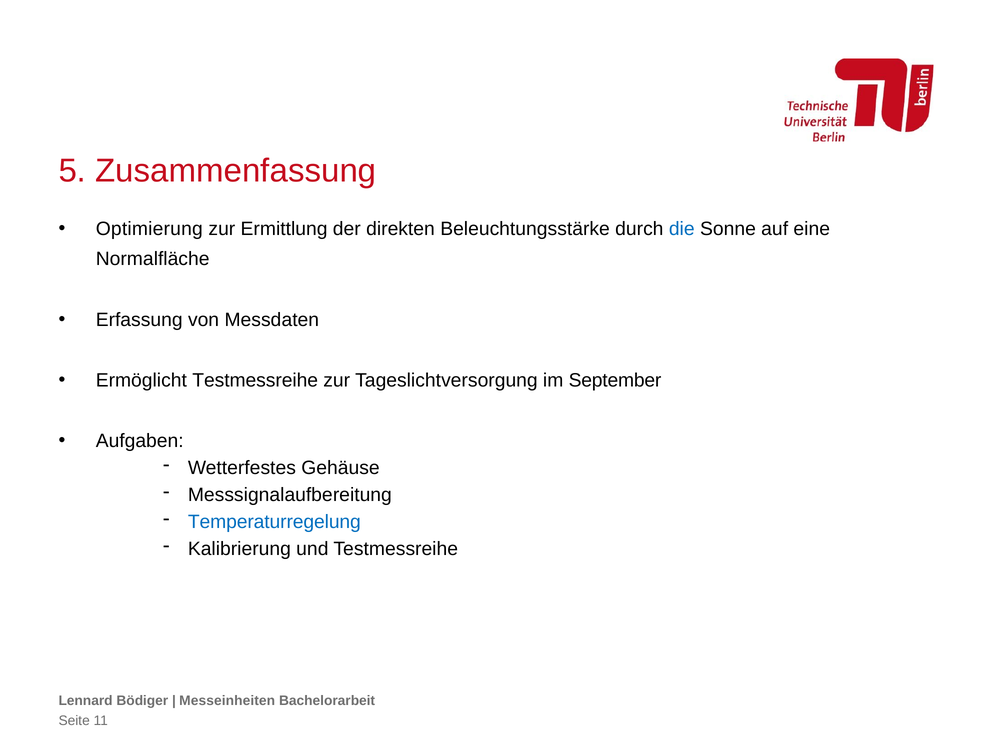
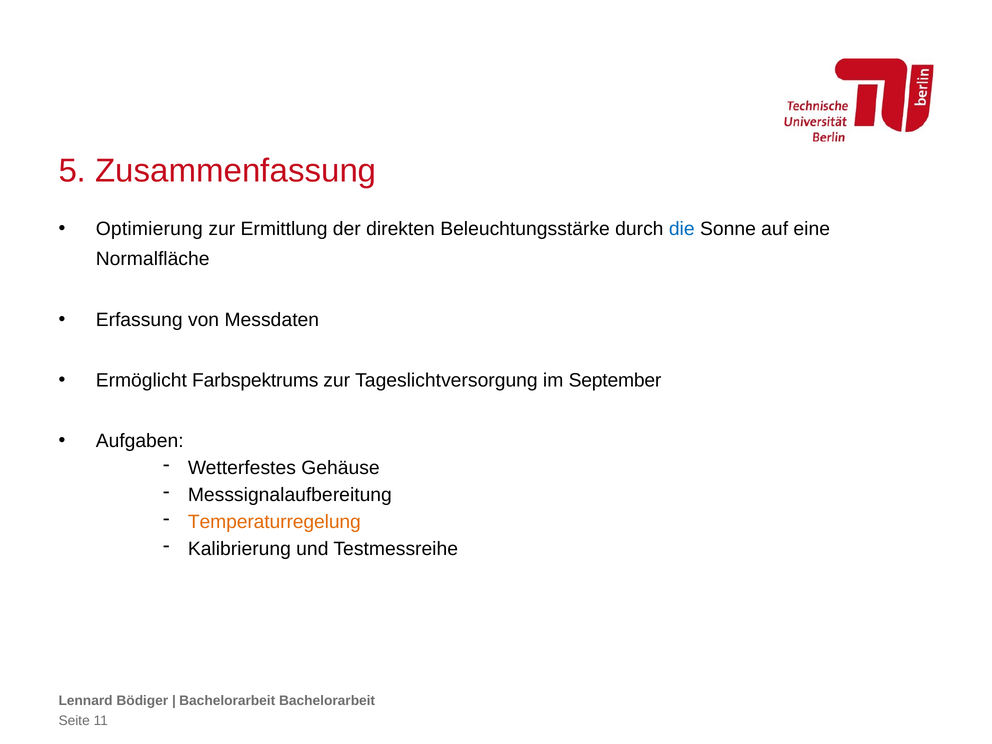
Ermöglicht Testmessreihe: Testmessreihe -> Farbspektrums
Temperaturregelung colour: blue -> orange
Messeinheiten at (227, 701): Messeinheiten -> Bachelorarbeit
